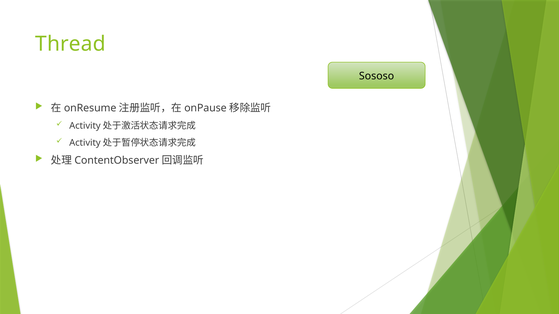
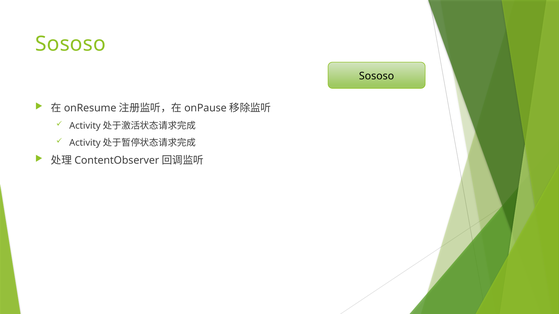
Thread at (71, 44): Thread -> Sososo
